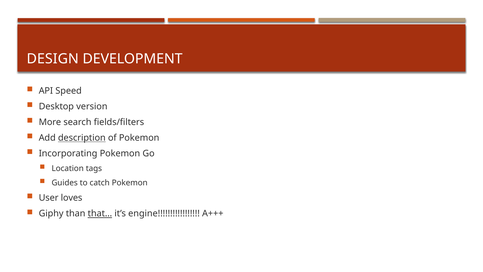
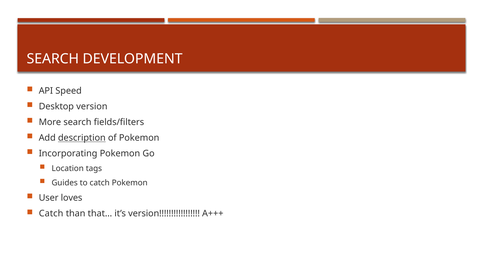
DESIGN at (53, 59): DESIGN -> SEARCH
Giphy at (51, 213): Giphy -> Catch
that… underline: present -> none
it’s engine: engine -> version
